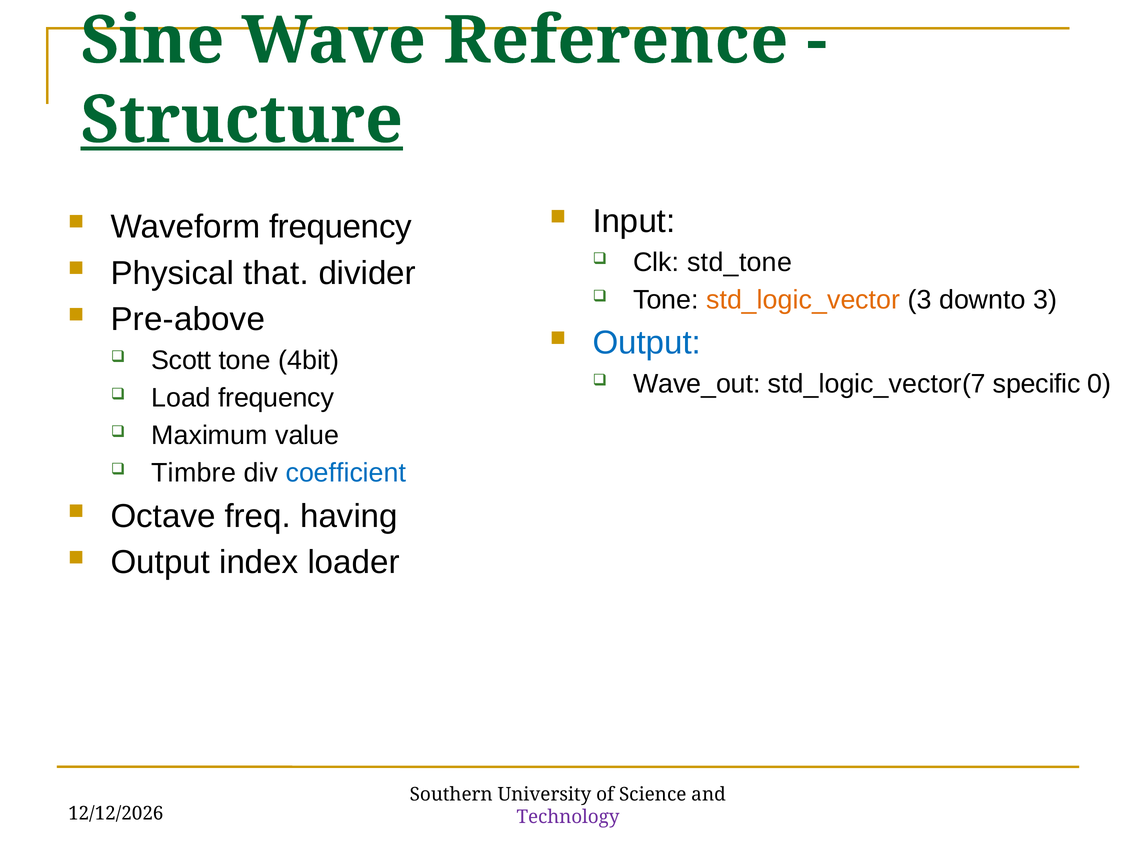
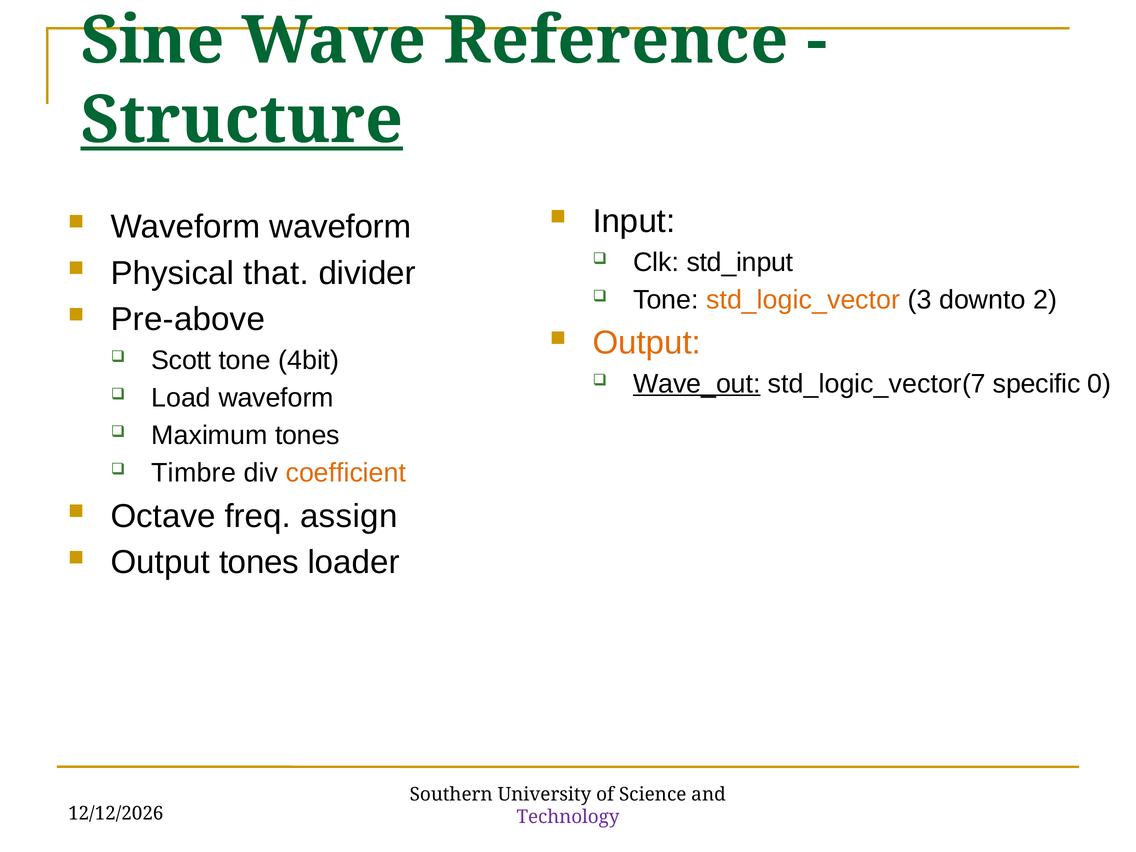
Waveform frequency: frequency -> waveform
std_tone: std_tone -> std_input
downto 3: 3 -> 2
Output at (647, 343) colour: blue -> orange
Wave_out underline: none -> present
Load frequency: frequency -> waveform
Maximum value: value -> tones
coefficient colour: blue -> orange
having: having -> assign
Output index: index -> tones
